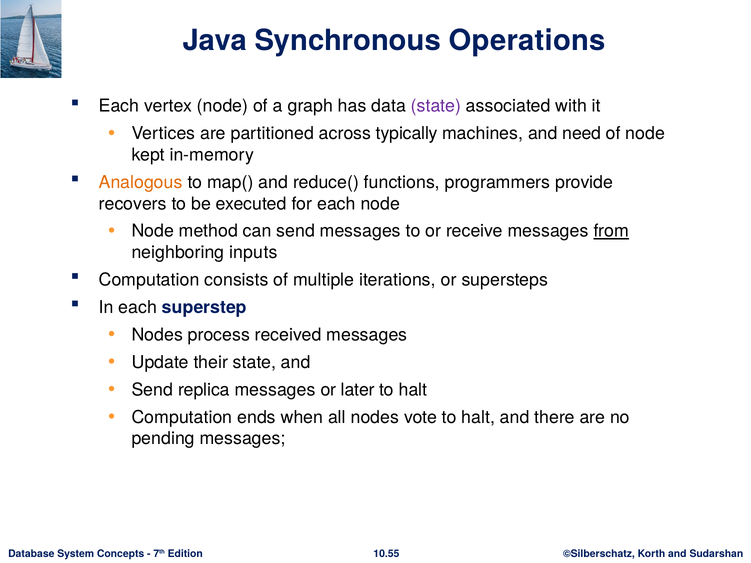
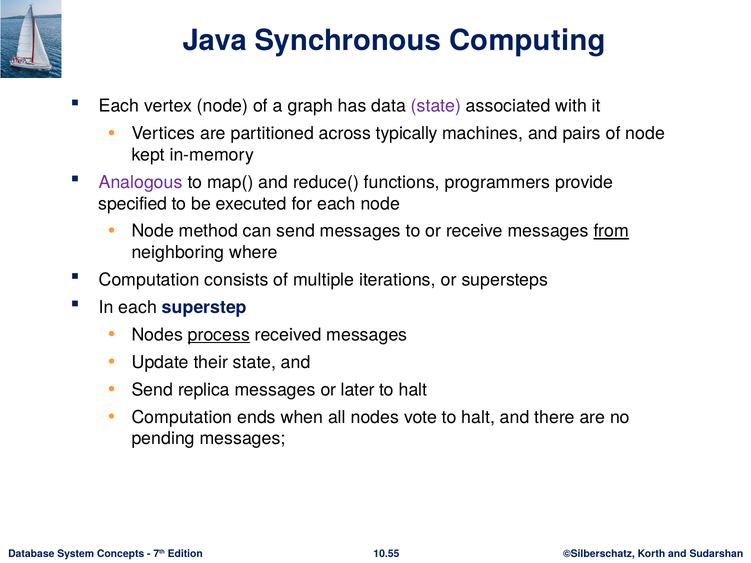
Operations: Operations -> Computing
need: need -> pairs
Analogous colour: orange -> purple
recovers: recovers -> specified
inputs: inputs -> where
process underline: none -> present
